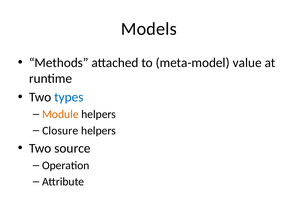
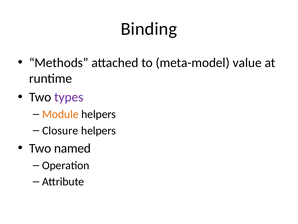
Models: Models -> Binding
types colour: blue -> purple
source: source -> named
